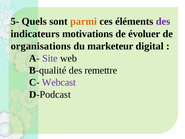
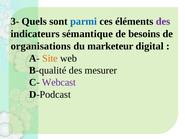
5-: 5- -> 3-
parmi colour: orange -> blue
motivations: motivations -> sémantique
évoluer: évoluer -> besoins
Site colour: purple -> orange
remettre: remettre -> mesurer
